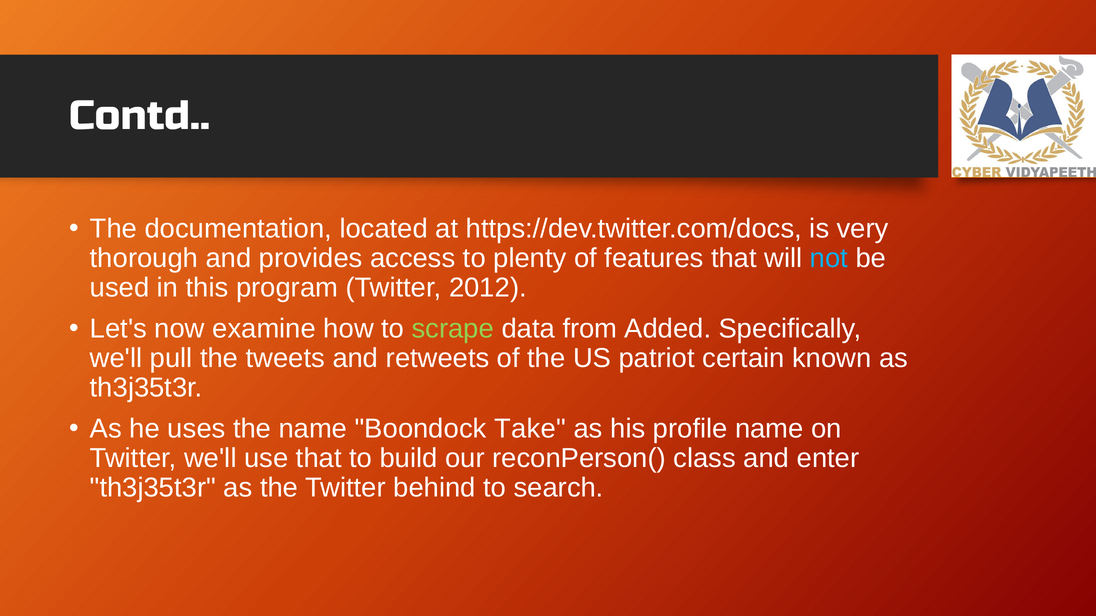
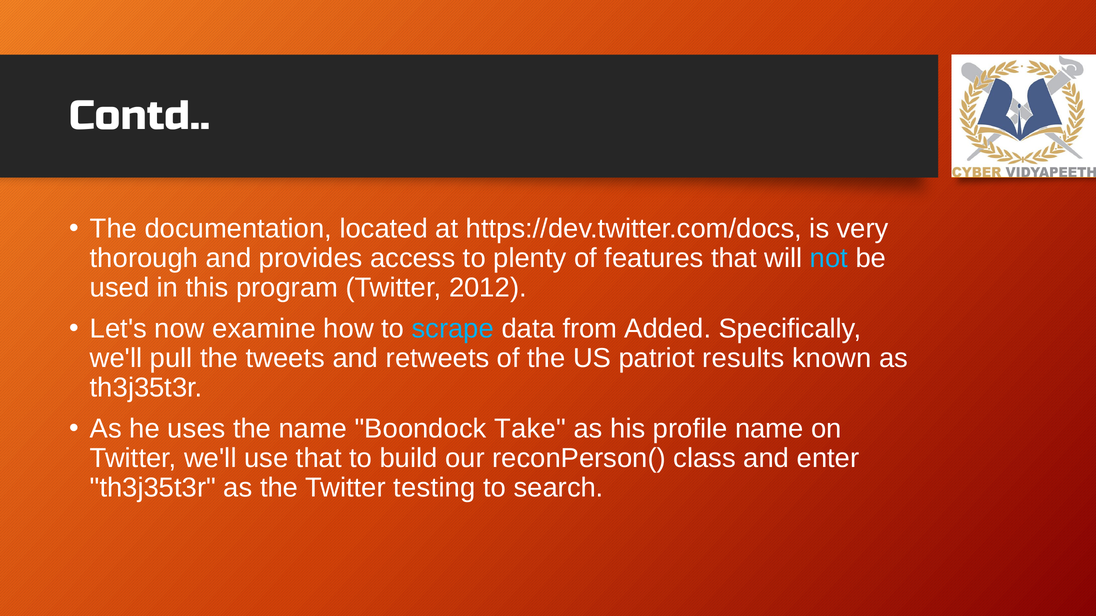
scrape colour: light green -> light blue
certain: certain -> results
behind: behind -> testing
